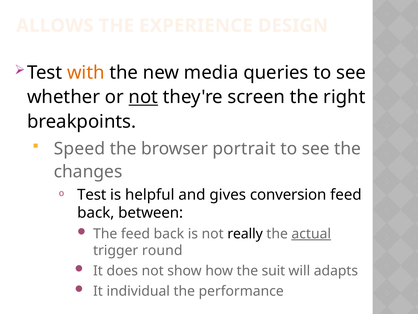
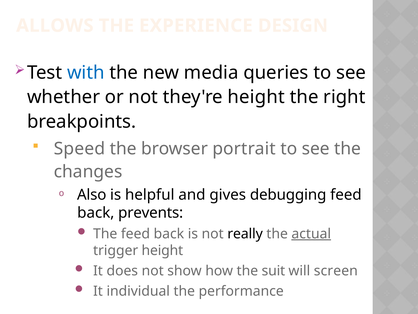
with colour: orange -> blue
not at (143, 97) underline: present -> none
they're screen: screen -> height
Test at (92, 194): Test -> Also
conversion: conversion -> debugging
between: between -> prevents
trigger round: round -> height
adapts: adapts -> screen
